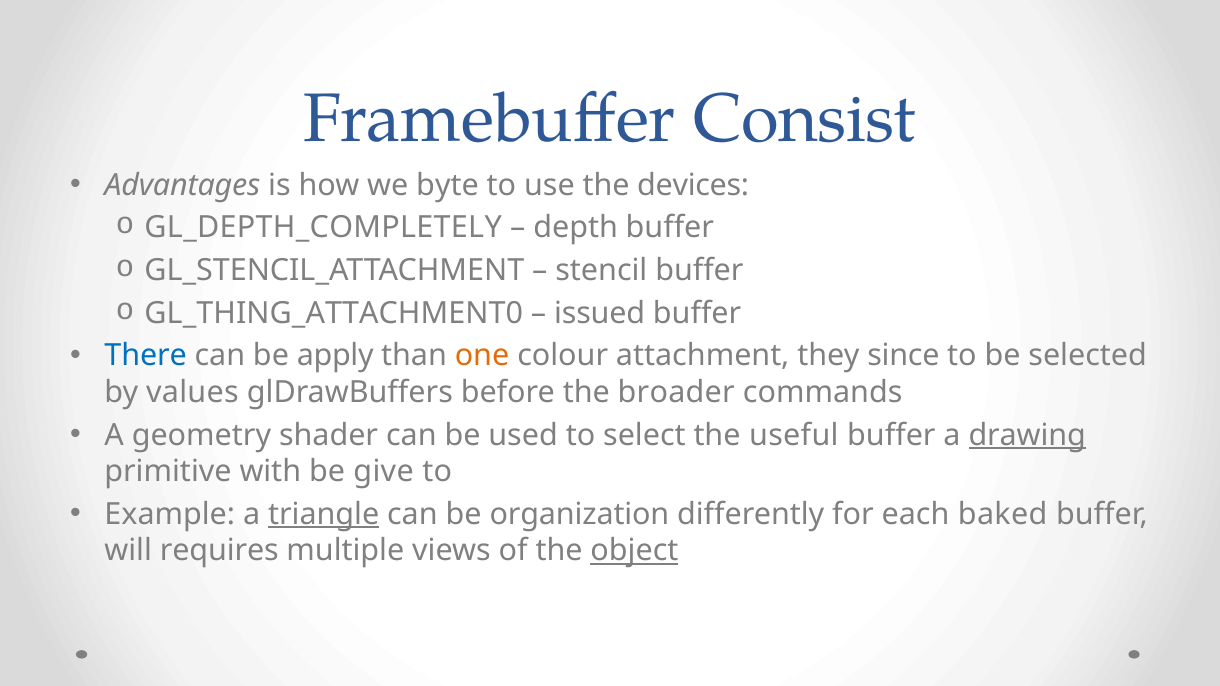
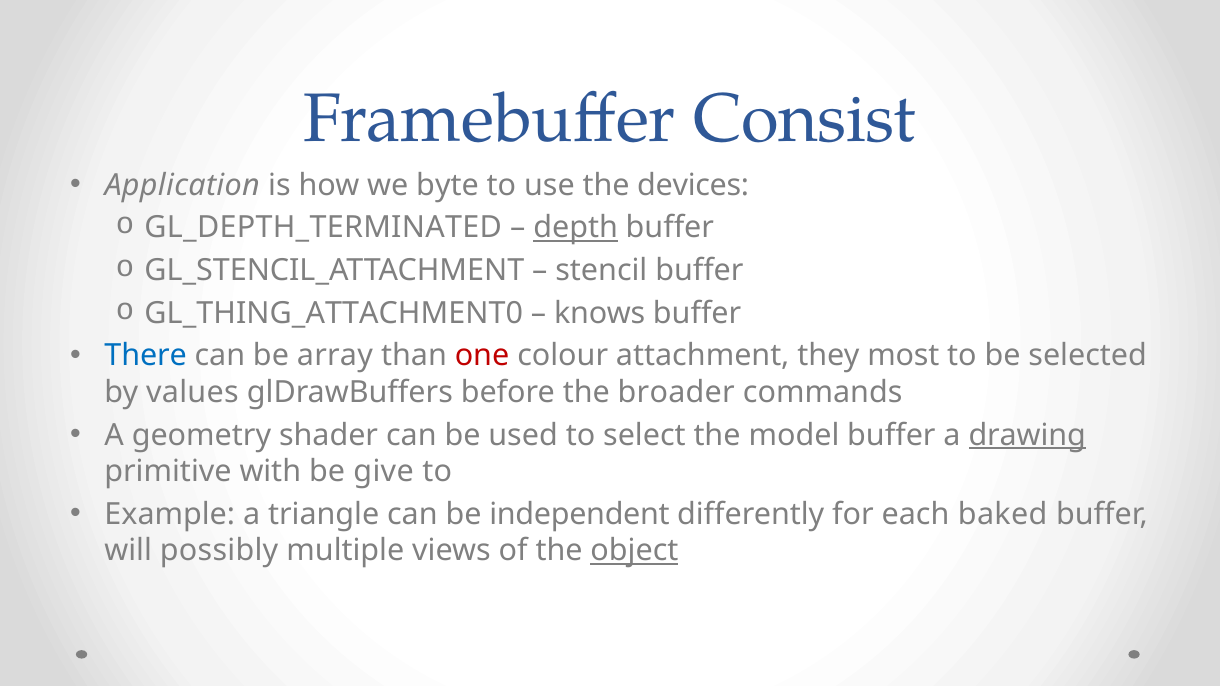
Advantages: Advantages -> Application
GL_DEPTH_COMPLETELY: GL_DEPTH_COMPLETELY -> GL_DEPTH_TERMINATED
depth underline: none -> present
issued: issued -> knows
apply: apply -> array
one colour: orange -> red
since: since -> most
useful: useful -> model
triangle underline: present -> none
organization: organization -> independent
requires: requires -> possibly
